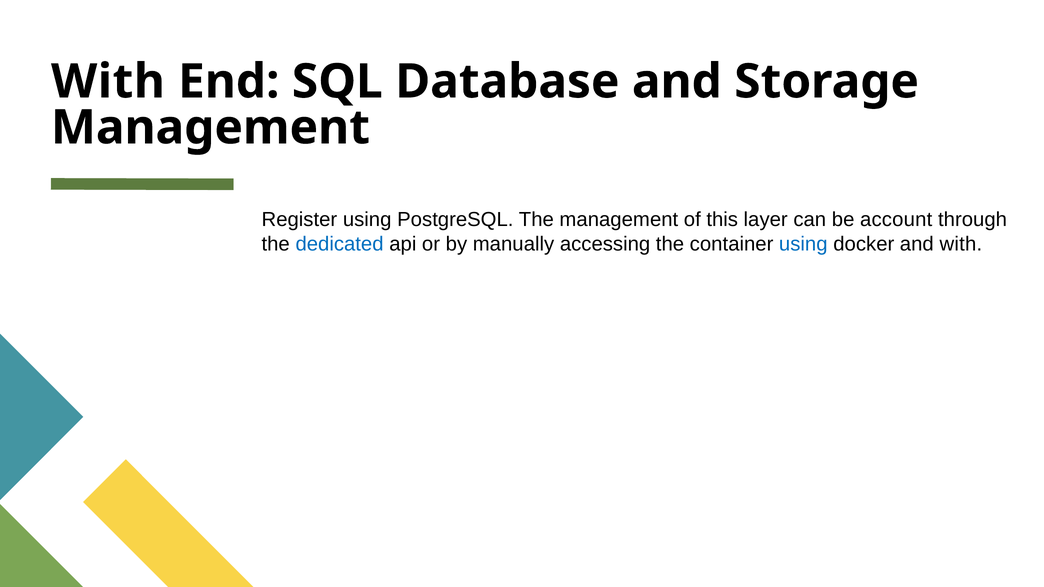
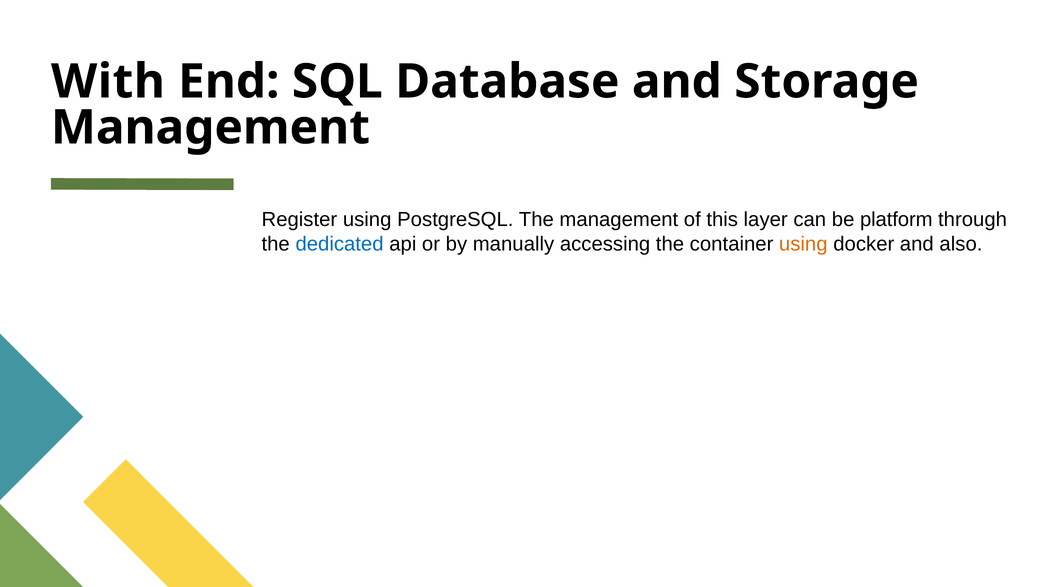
account: account -> platform
using at (803, 244) colour: blue -> orange
and with: with -> also
